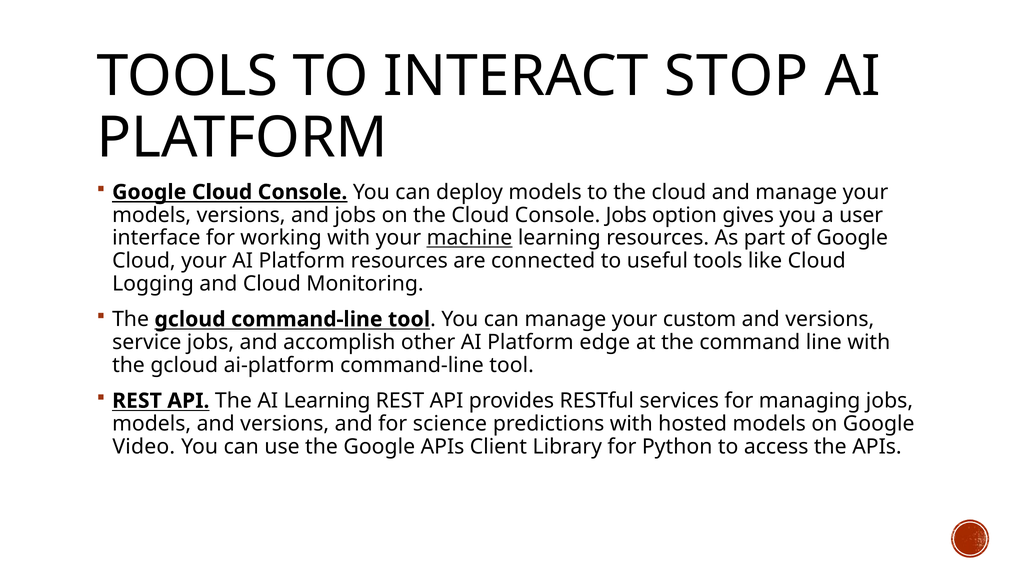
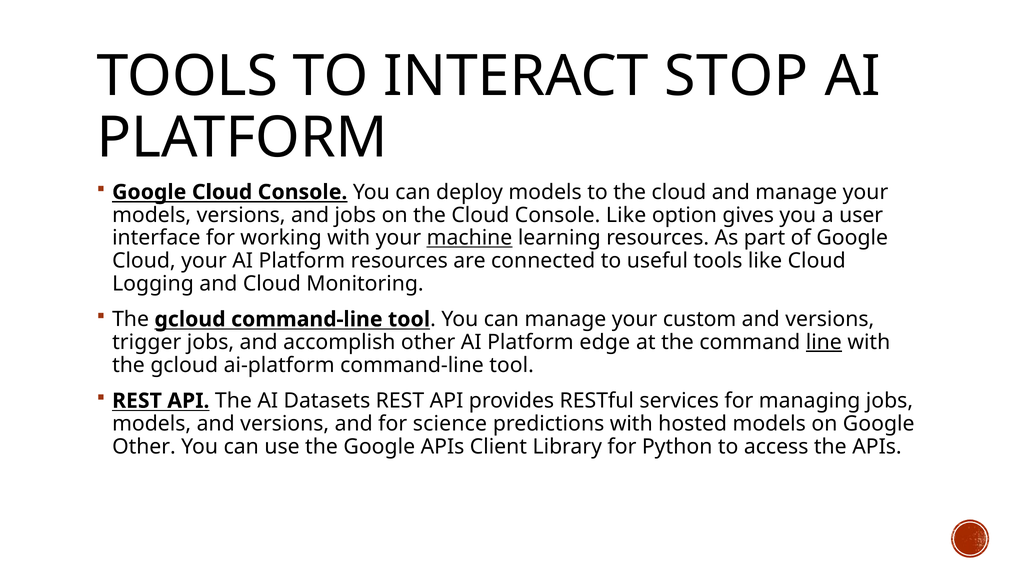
Console Jobs: Jobs -> Like
service: service -> trigger
line underline: none -> present
AI Learning: Learning -> Datasets
Video at (144, 447): Video -> Other
